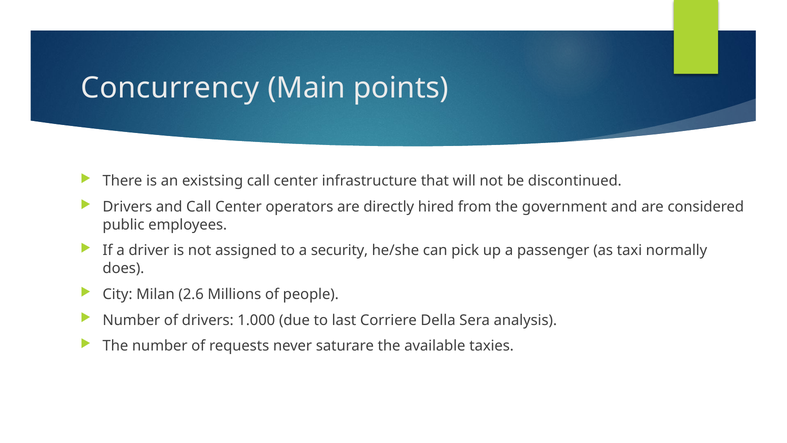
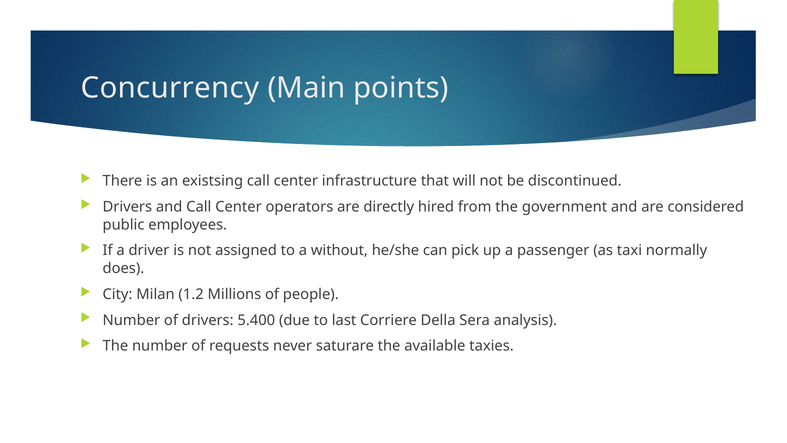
security: security -> without
2.6: 2.6 -> 1.2
1.000: 1.000 -> 5.400
